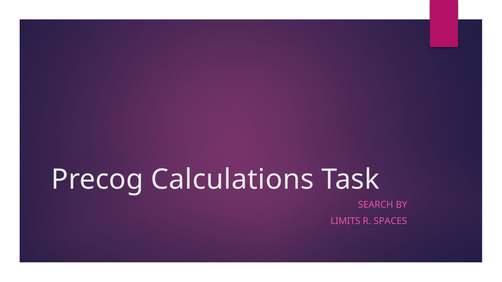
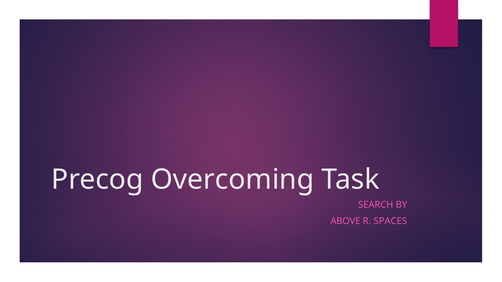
Calculations: Calculations -> Overcoming
LIMITS: LIMITS -> ABOVE
